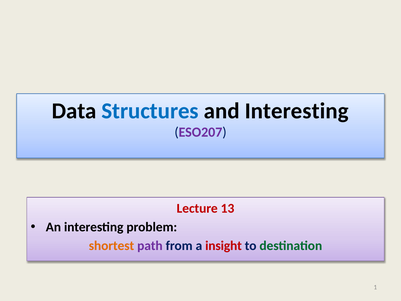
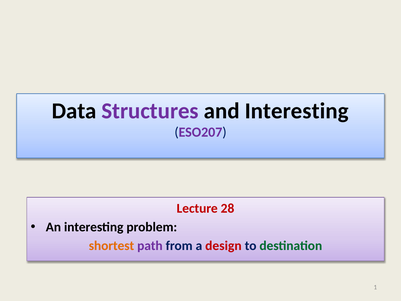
Structures colour: blue -> purple
13: 13 -> 28
insight: insight -> design
